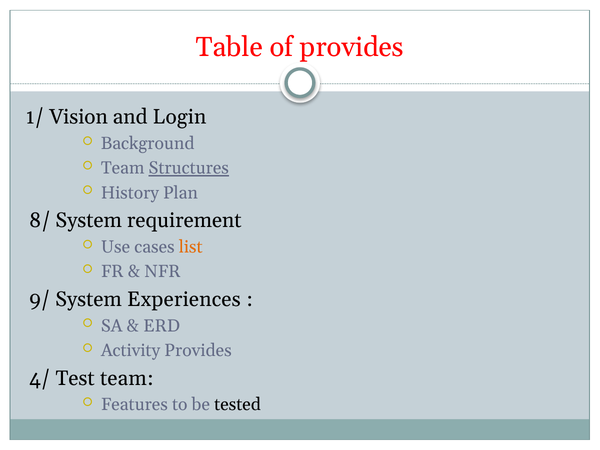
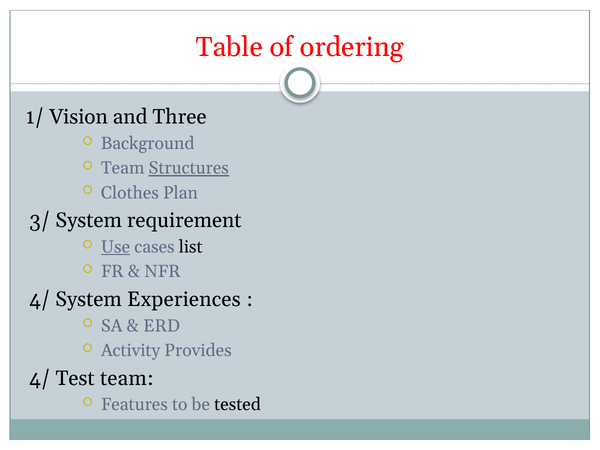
of provides: provides -> ordering
Login: Login -> Three
History: History -> Clothes
8/: 8/ -> 3/
Use underline: none -> present
list colour: orange -> black
9/ at (40, 299): 9/ -> 4/
